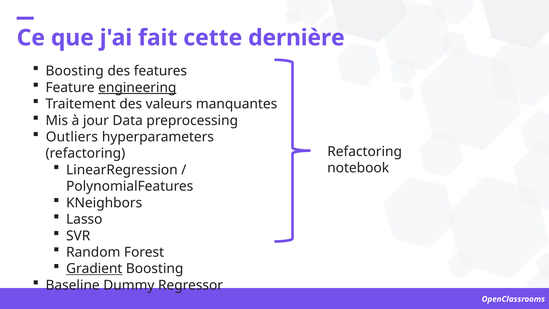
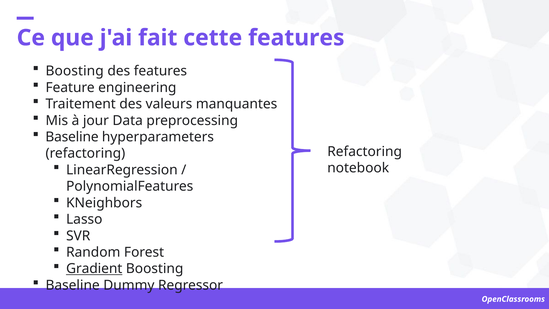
cette dernière: dernière -> features
engineering underline: present -> none
Outliers at (72, 137): Outliers -> Baseline
